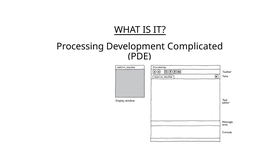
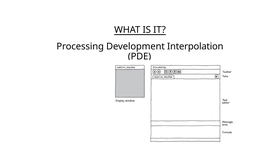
Complicated: Complicated -> Interpolation
